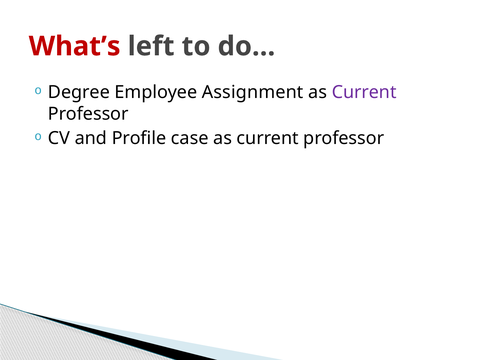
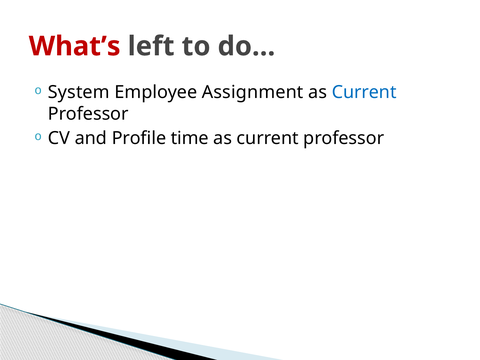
Degree: Degree -> System
Current at (364, 92) colour: purple -> blue
case: case -> time
